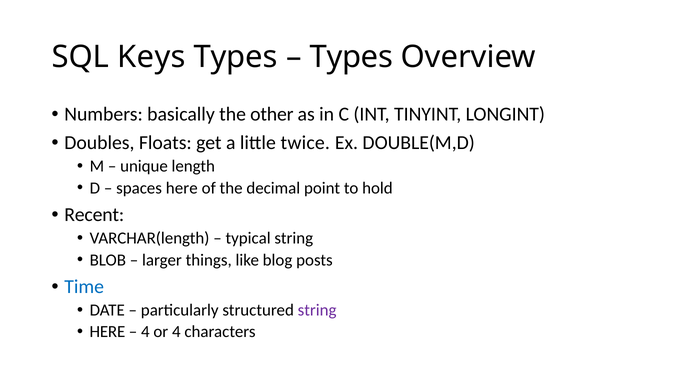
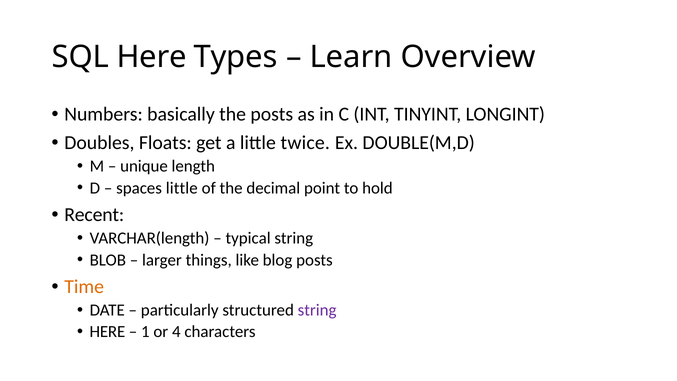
SQL Keys: Keys -> Here
Types at (351, 57): Types -> Learn
the other: other -> posts
spaces here: here -> little
Time colour: blue -> orange
4 at (145, 332): 4 -> 1
